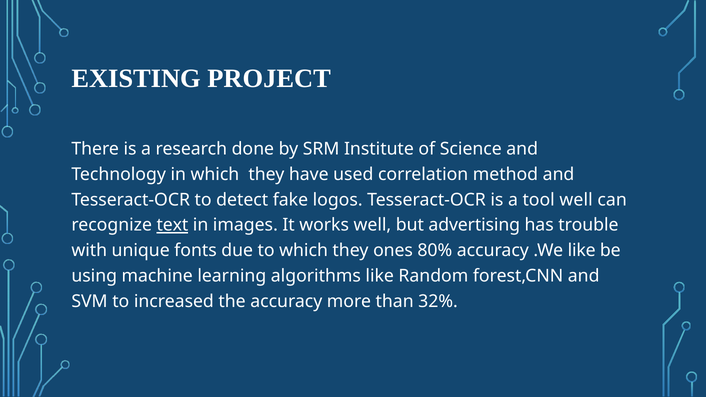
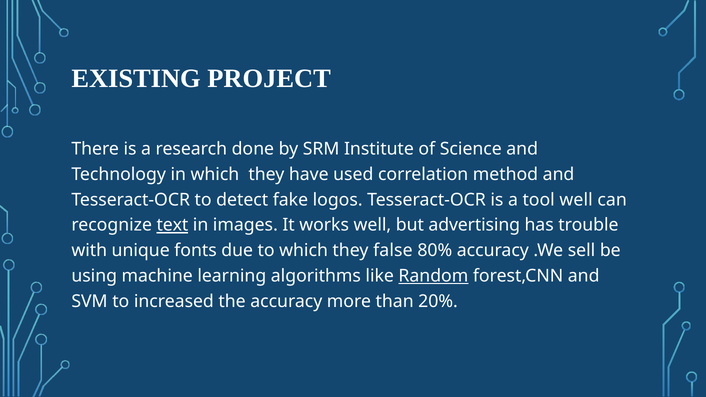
ones: ones -> false
.We like: like -> sell
Random underline: none -> present
32%: 32% -> 20%
